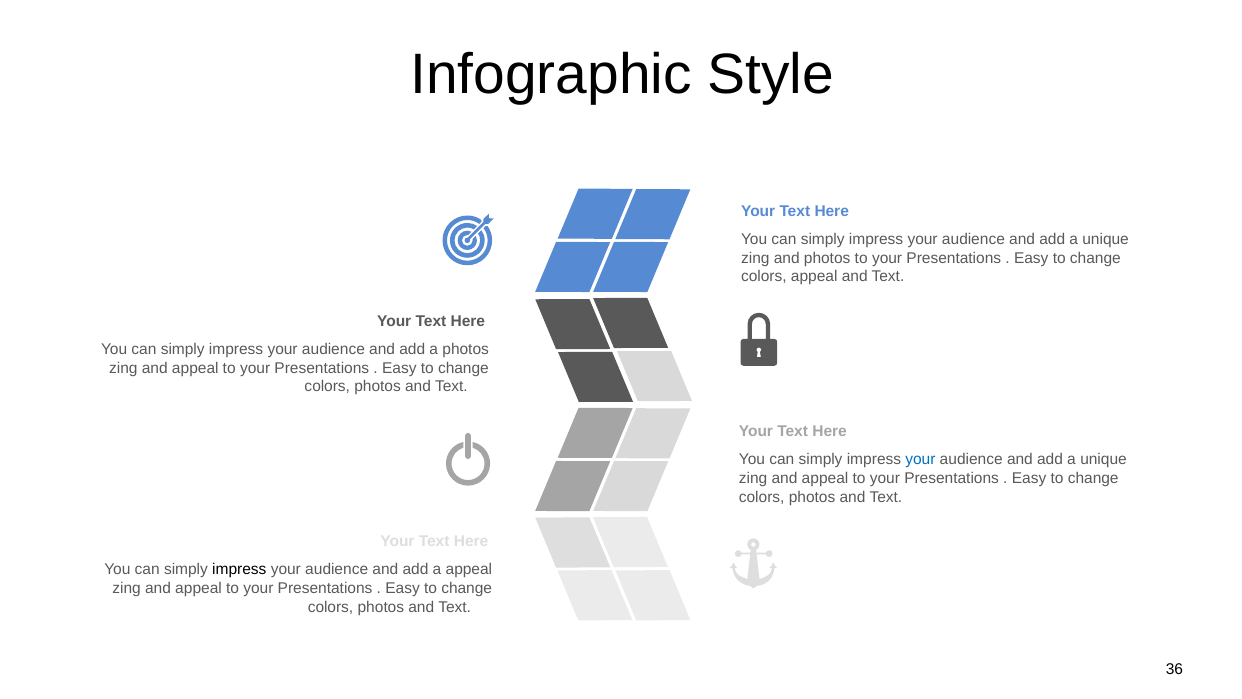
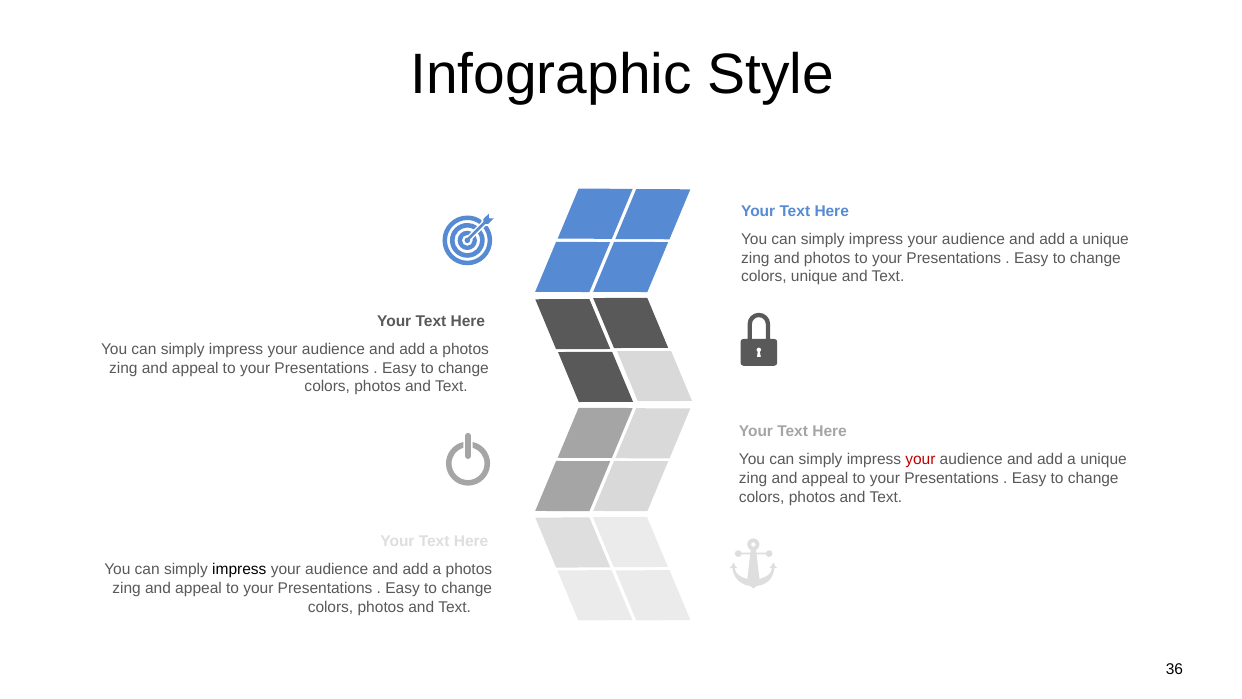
colors appeal: appeal -> unique
your at (920, 459) colour: blue -> red
appeal at (469, 569): appeal -> photos
